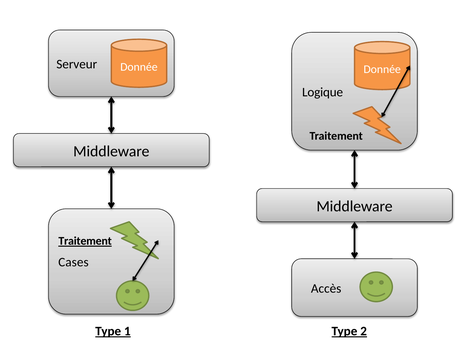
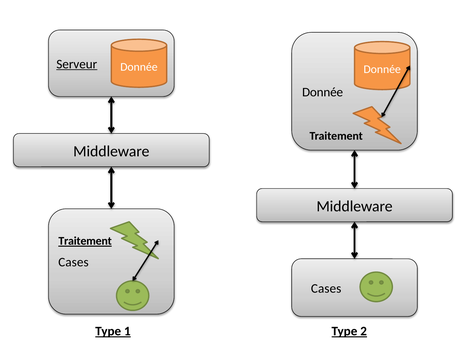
Serveur underline: none -> present
Logique at (323, 92): Logique -> Donnée
Accès at (326, 288): Accès -> Cases
